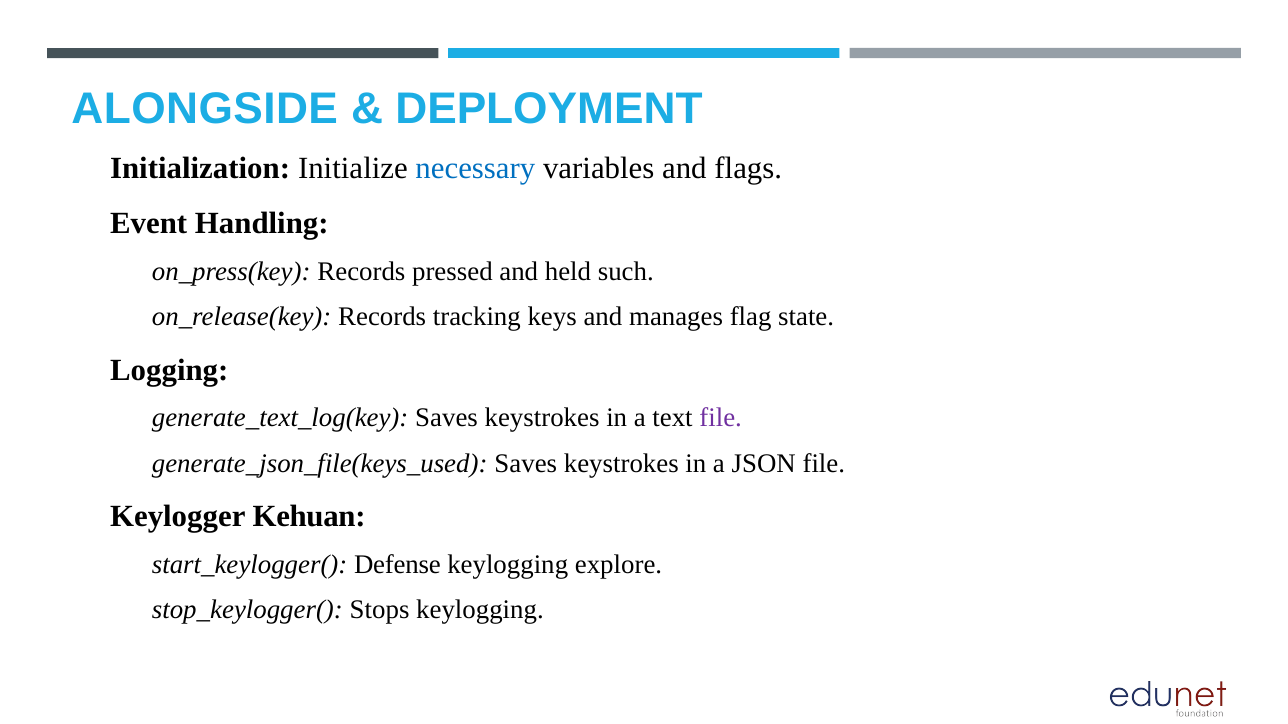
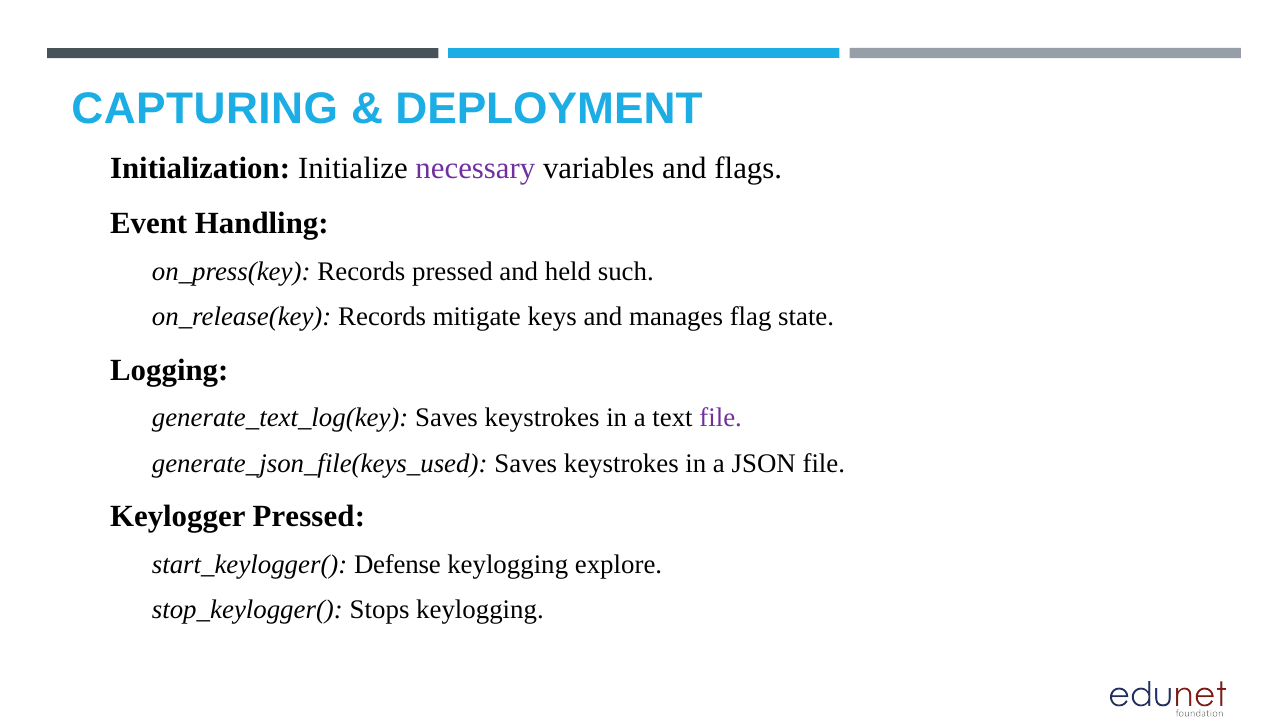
ALONGSIDE: ALONGSIDE -> CAPTURING
necessary colour: blue -> purple
tracking: tracking -> mitigate
Kehuan at (309, 517): Kehuan -> Pressed
